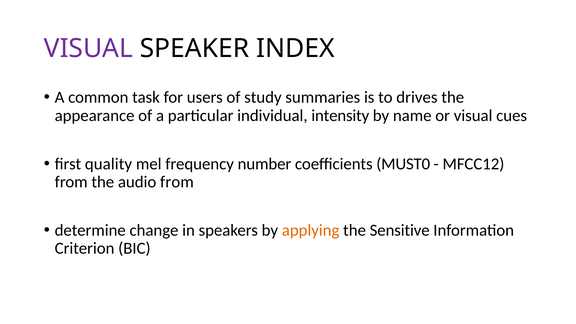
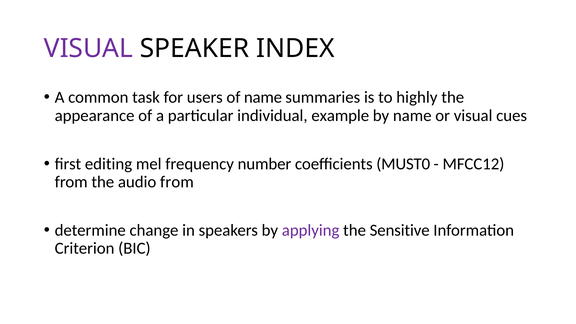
of study: study -> name
drives: drives -> highly
intensity: intensity -> example
quality: quality -> editing
applying colour: orange -> purple
